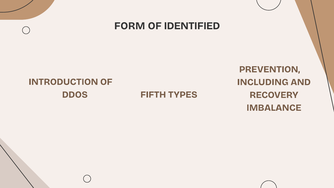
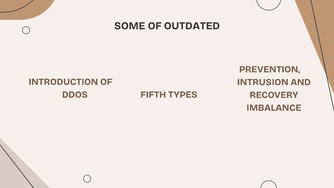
FORM: FORM -> SOME
IDENTIFIED: IDENTIFIED -> OUTDATED
INCLUDING: INCLUDING -> INTRUSION
